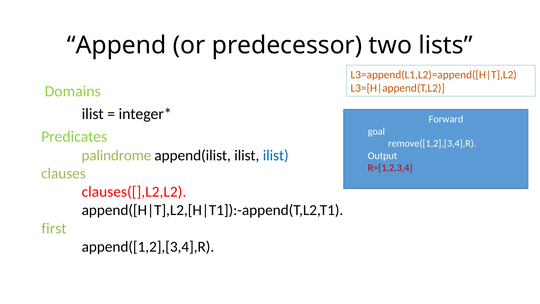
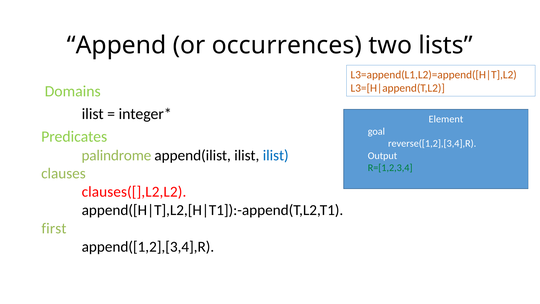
predecessor: predecessor -> occurrences
Forward: Forward -> Element
remove([1,2],[3,4],R: remove([1,2],[3,4],R -> reverse([1,2],[3,4],R
R=[1,2,3,4 colour: red -> green
